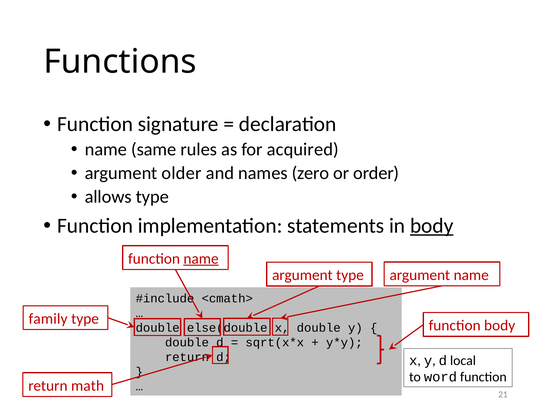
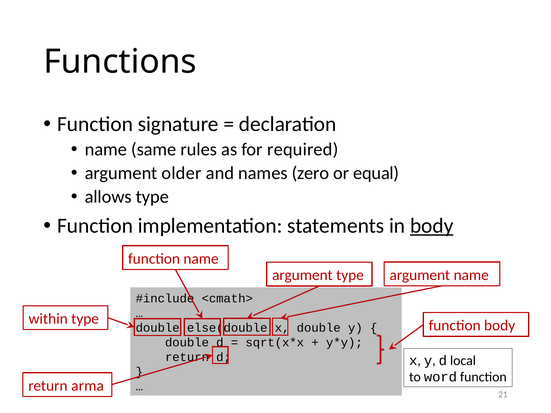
acquired: acquired -> required
order: order -> equal
name at (201, 259) underline: present -> none
family: family -> within
math: math -> arma
